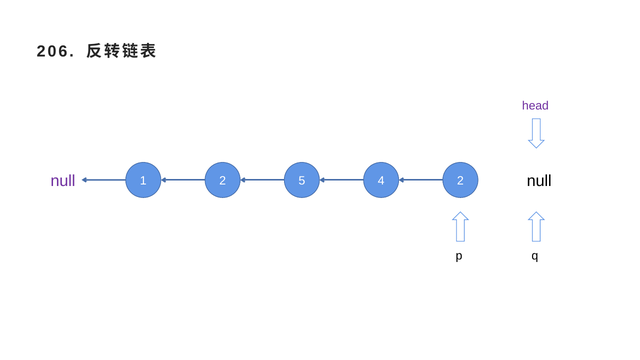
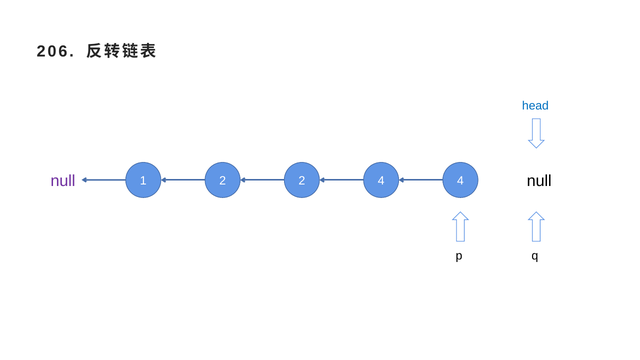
head colour: purple -> blue
2 5: 5 -> 2
4 2: 2 -> 4
